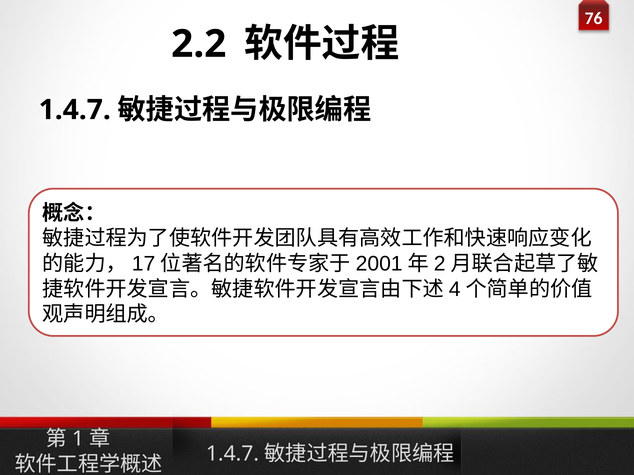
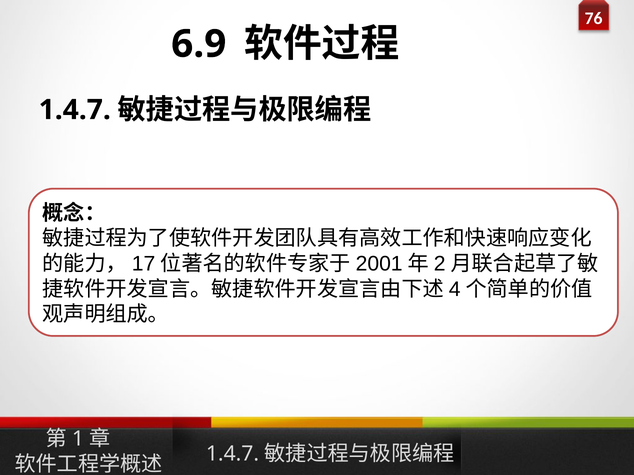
2.2: 2.2 -> 6.9
